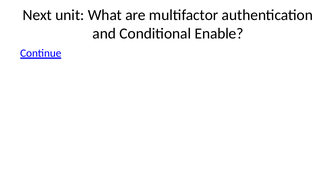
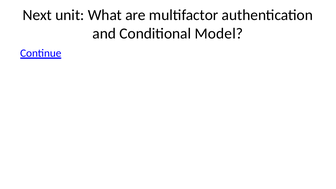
Enable: Enable -> Model
